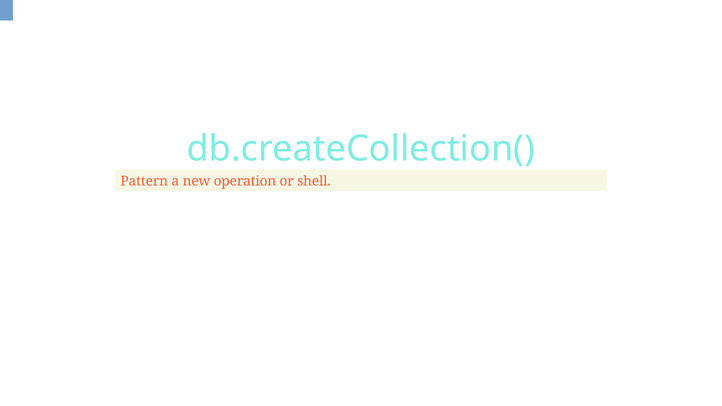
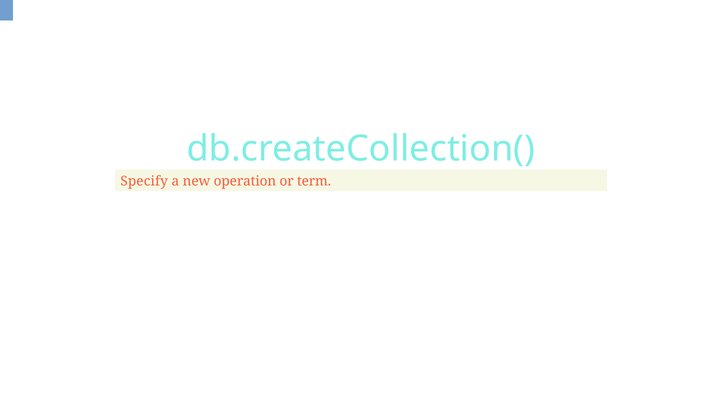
Pattern: Pattern -> Specify
shell: shell -> term
